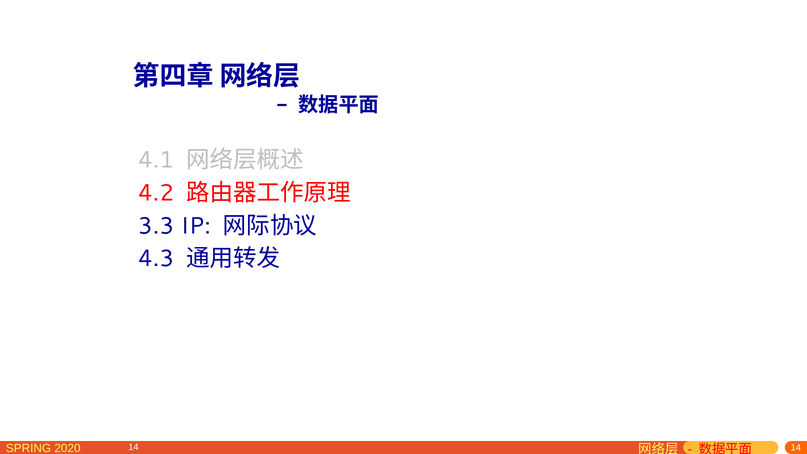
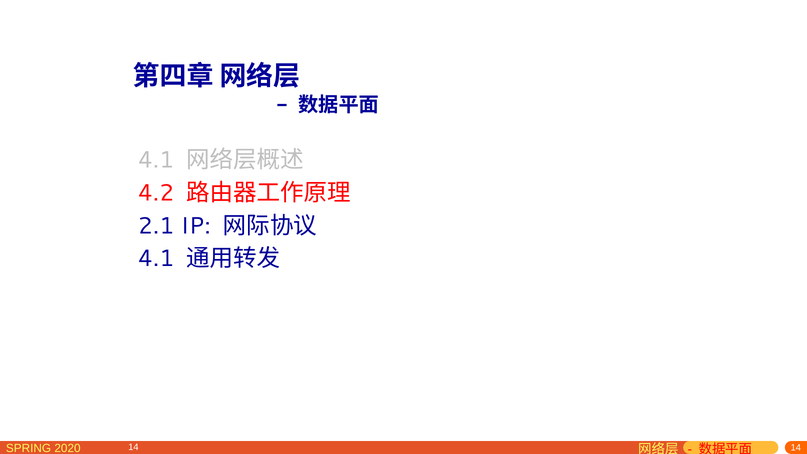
3.3: 3.3 -> 2.1
4.3 at (156, 259): 4.3 -> 4.1
